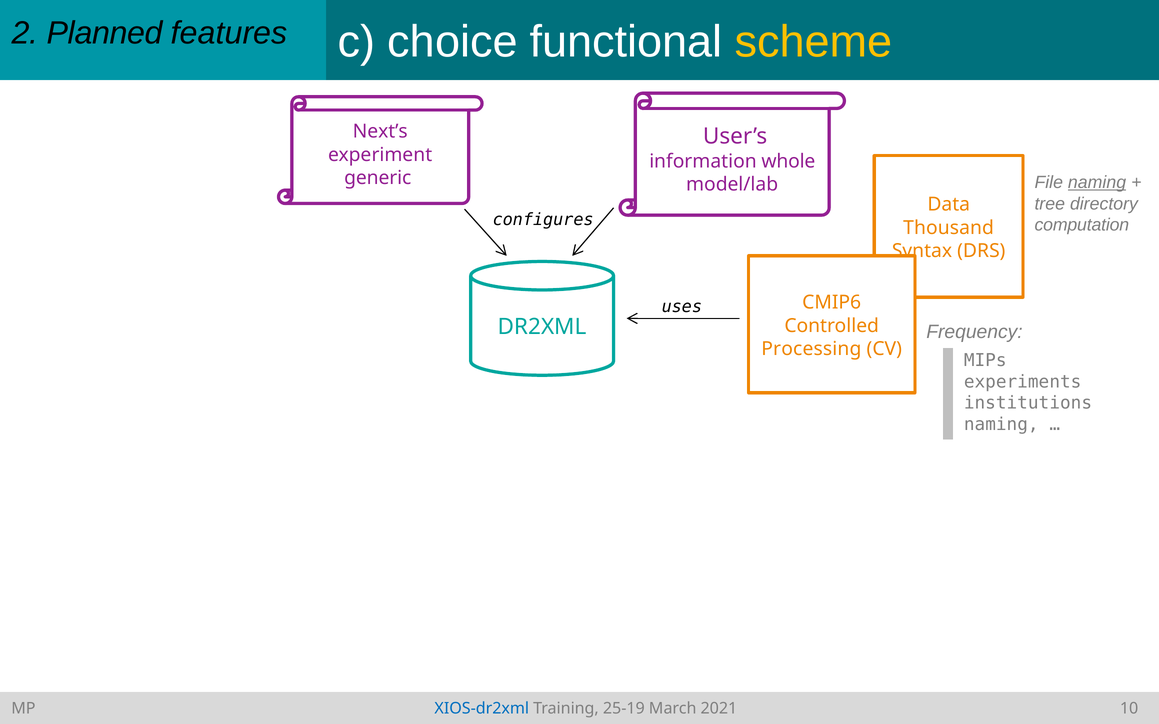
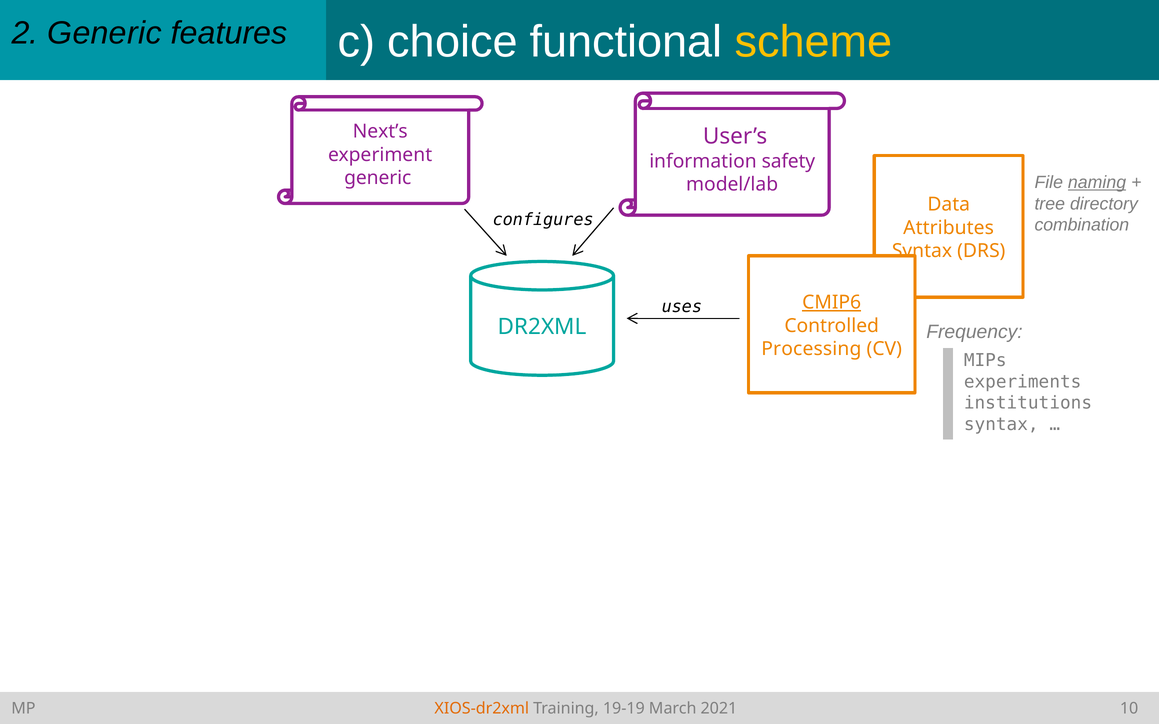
2 Planned: Planned -> Generic
whole: whole -> safety
computation: computation -> combination
Thousand: Thousand -> Attributes
CMIP6 underline: none -> present
naming at (1001, 425): naming -> syntax
XIOS-dr2xml colour: blue -> orange
25-19: 25-19 -> 19-19
